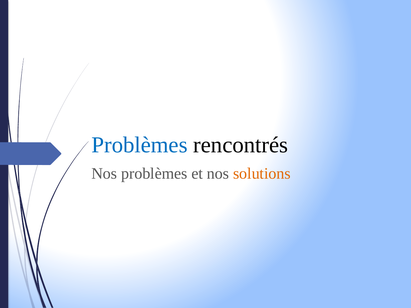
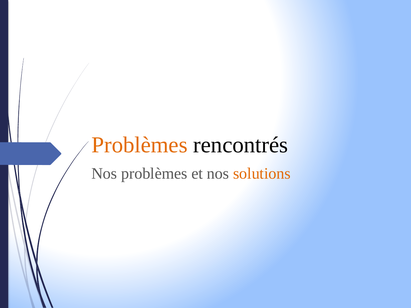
Problèmes at (140, 145) colour: blue -> orange
